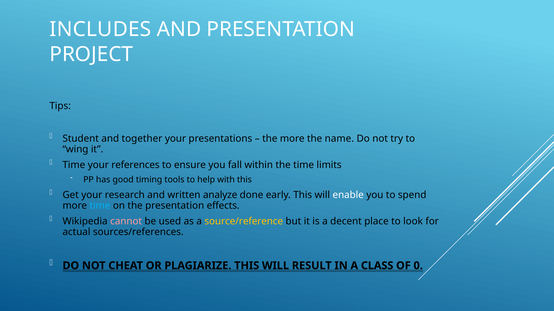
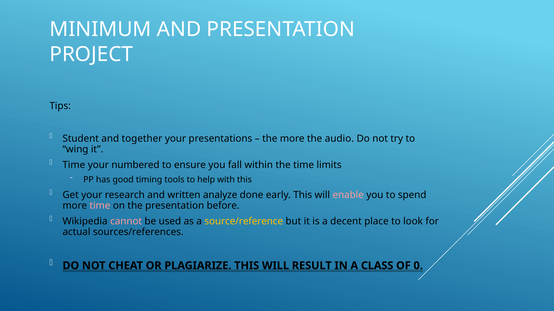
INCLUDES: INCLUDES -> MINIMUM
name: name -> audio
references: references -> numbered
enable colour: white -> pink
time at (100, 206) colour: light blue -> pink
effects: effects -> before
